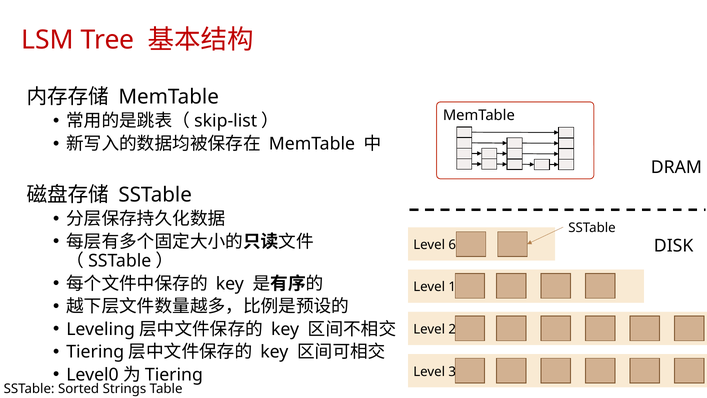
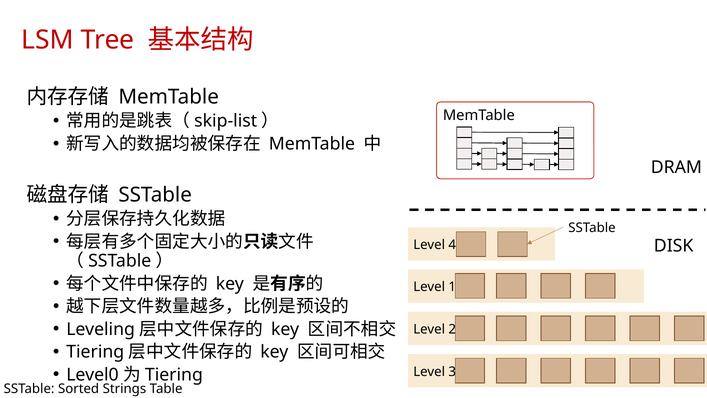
Level 6: 6 -> 4
